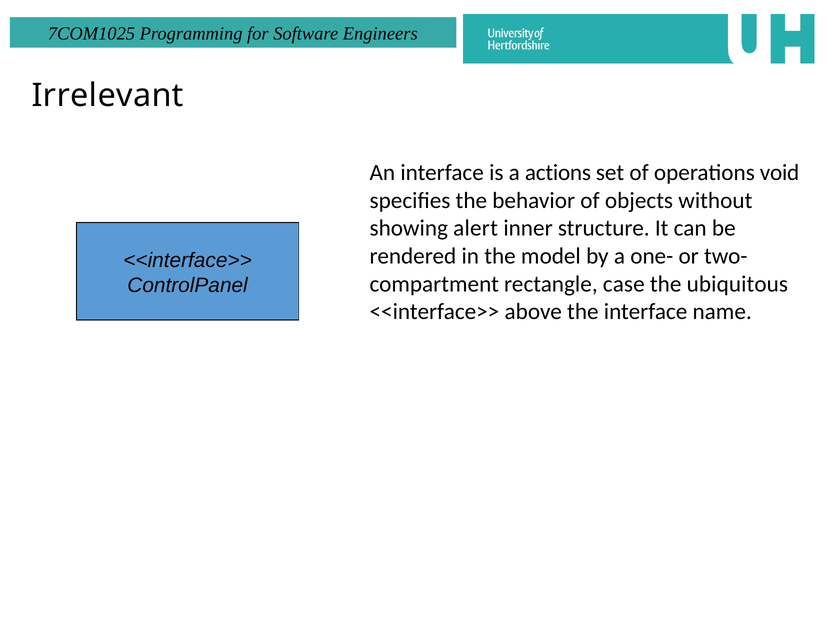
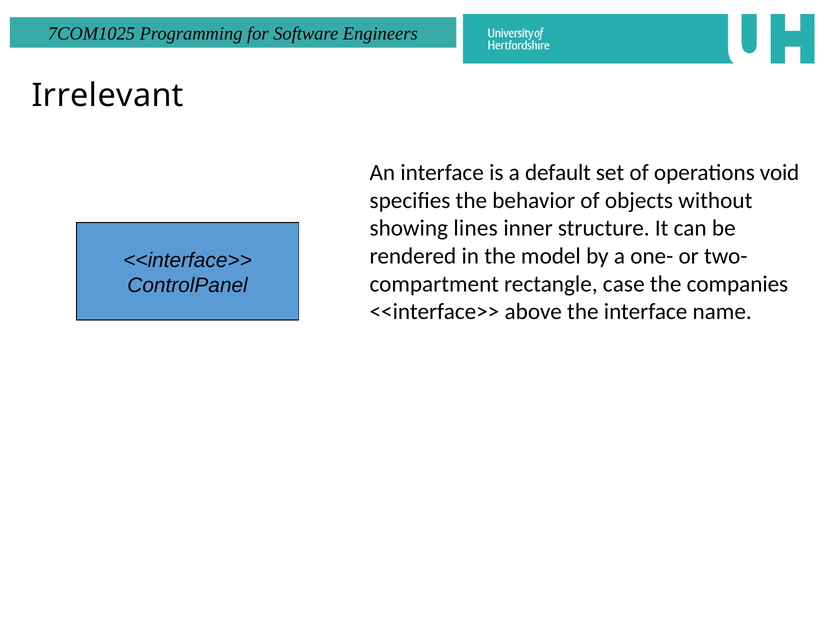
actions: actions -> default
alert: alert -> lines
ubiquitous: ubiquitous -> companies
